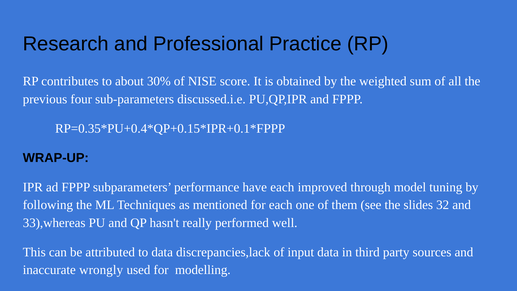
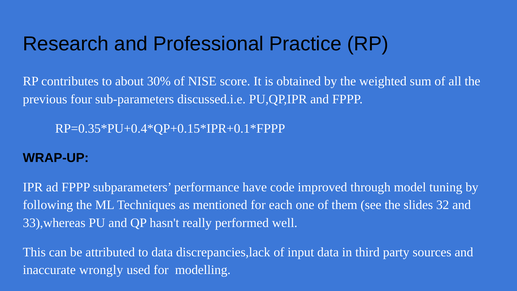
have each: each -> code
